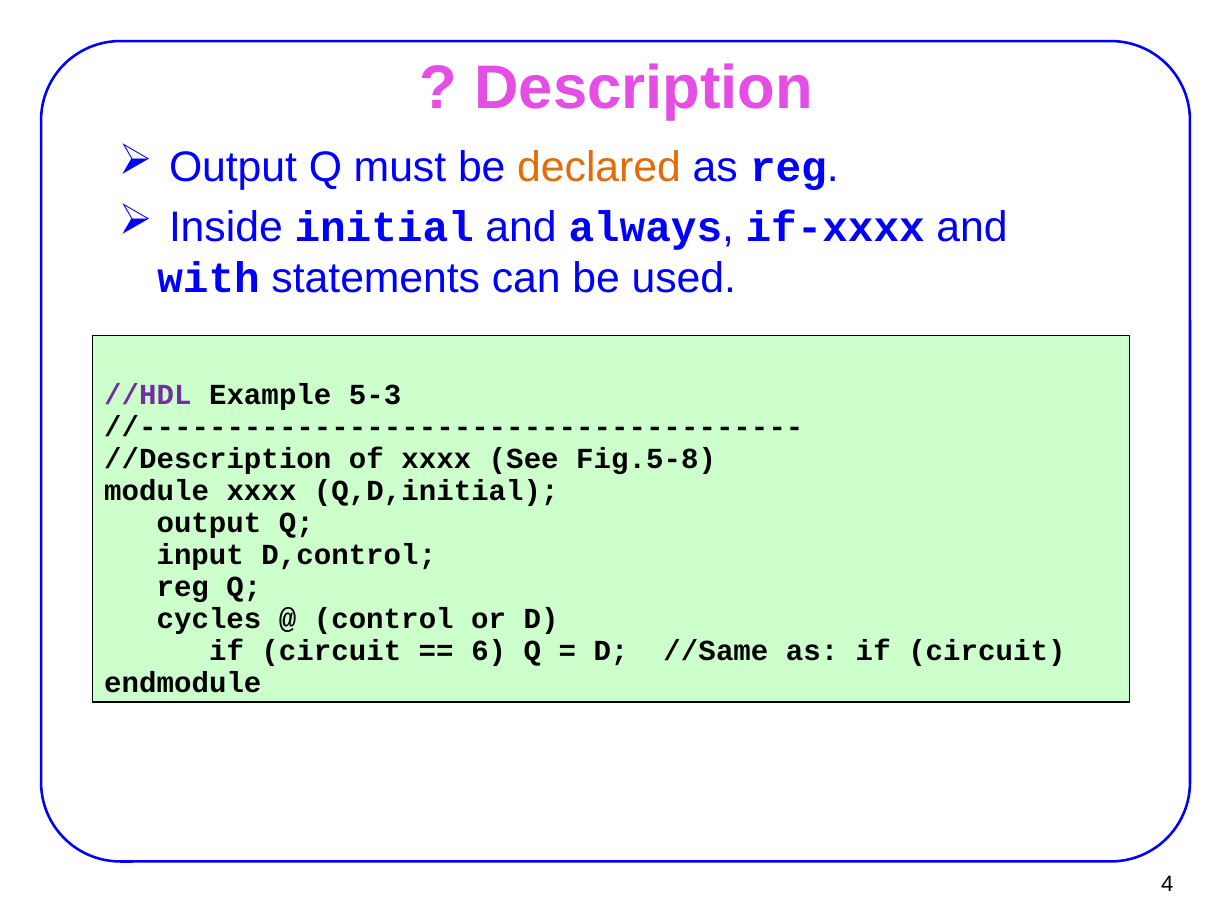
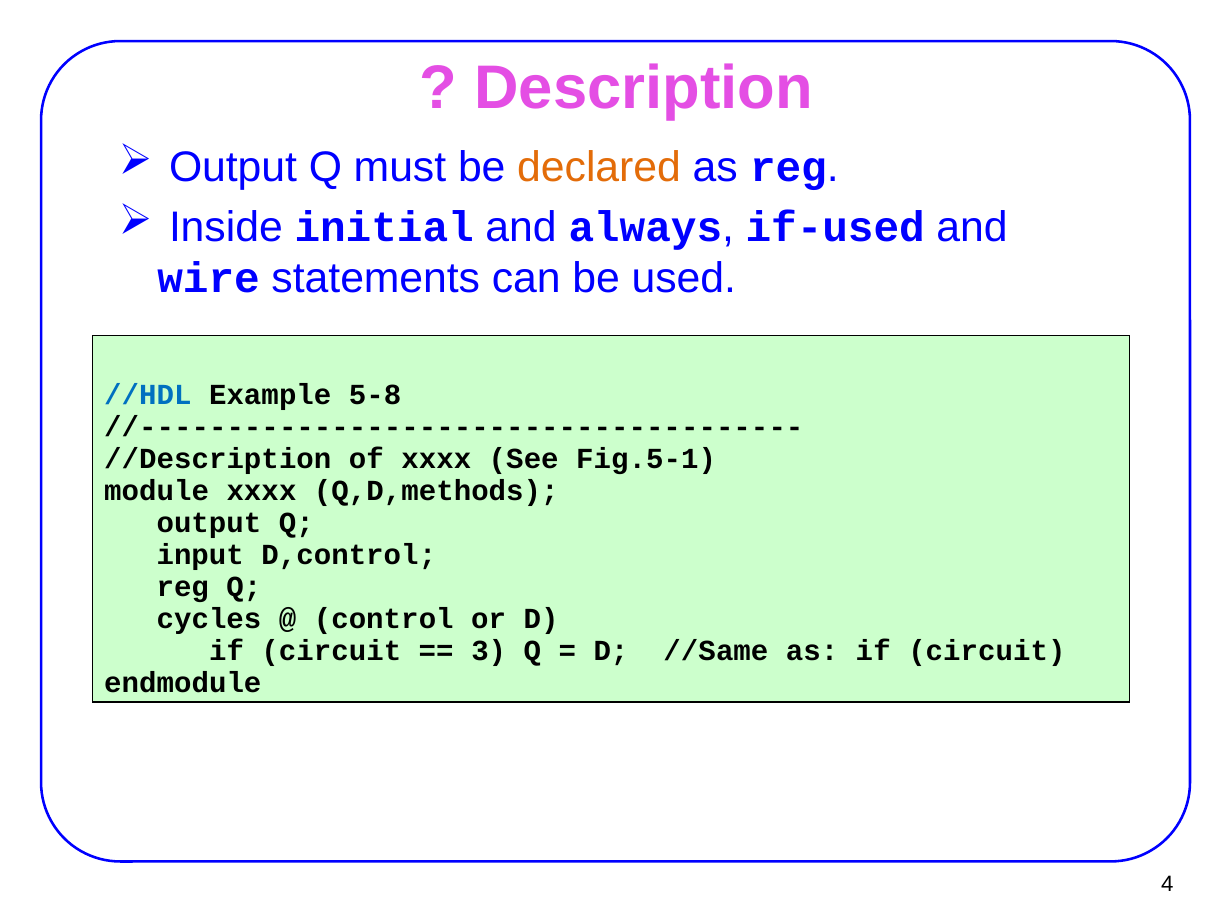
if-xxxx: if-xxxx -> if-used
with: with -> wire
//HDL colour: purple -> blue
5-3: 5-3 -> 5-8
Fig.5-8: Fig.5-8 -> Fig.5-1
Q,D,initial: Q,D,initial -> Q,D,methods
6: 6 -> 3
